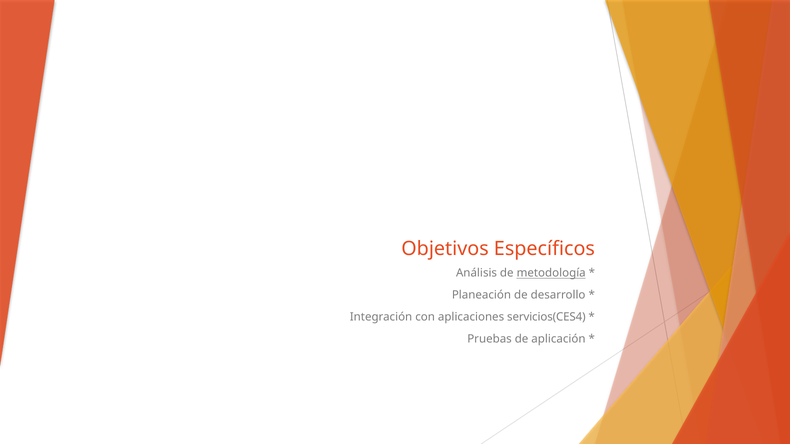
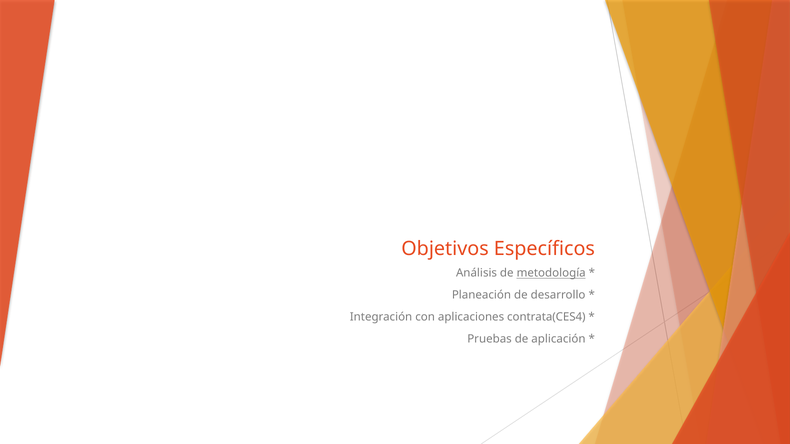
servicios(CES4: servicios(CES4 -> contrata(CES4
